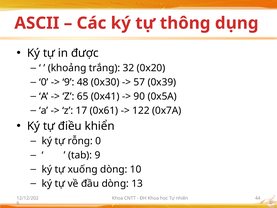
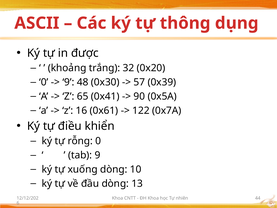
17: 17 -> 16
